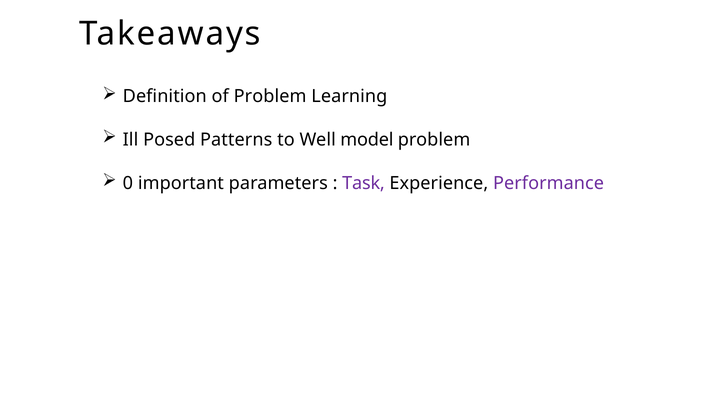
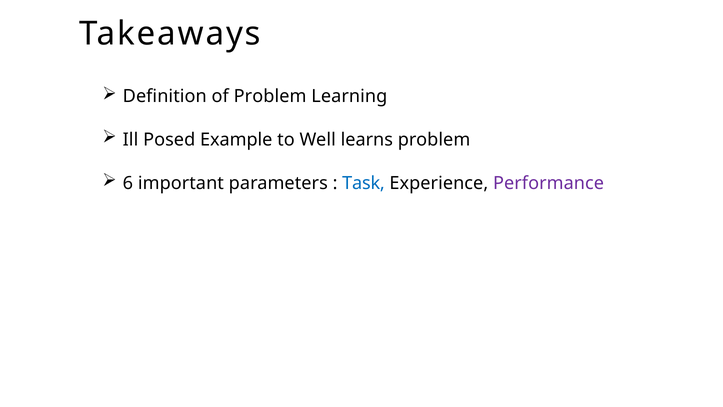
Patterns: Patterns -> Example
model: model -> learns
0: 0 -> 6
Task colour: purple -> blue
